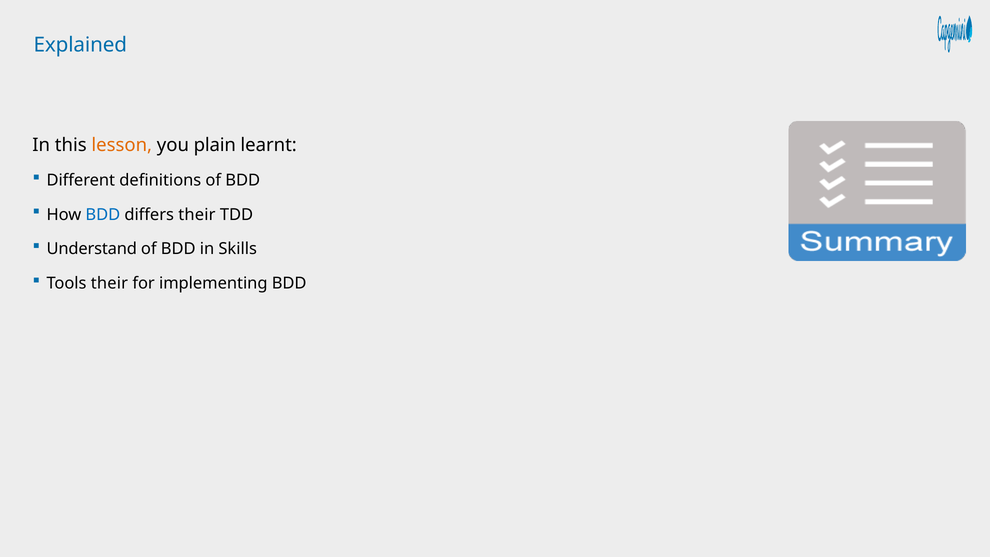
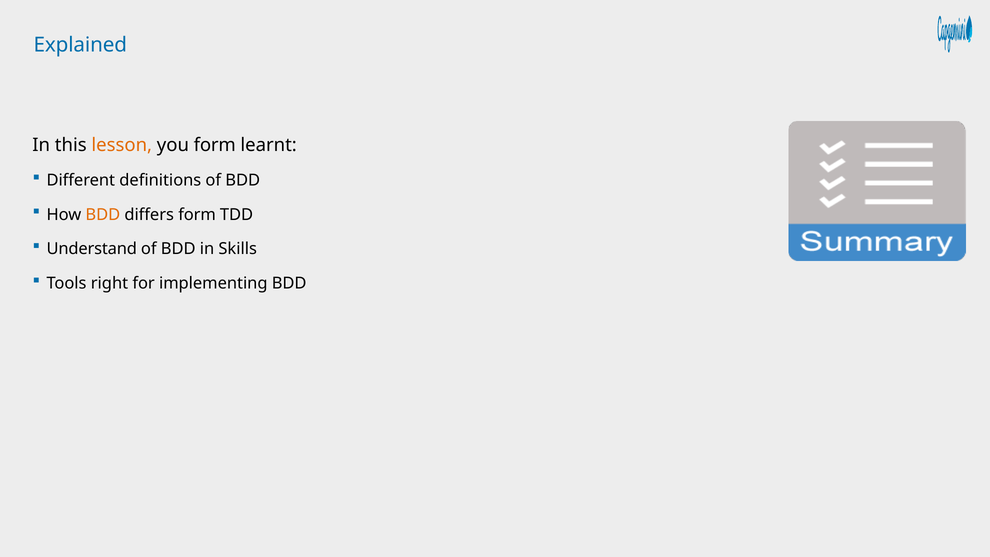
you plain: plain -> form
BDD at (103, 215) colour: blue -> orange
differs their: their -> form
Tools their: their -> right
